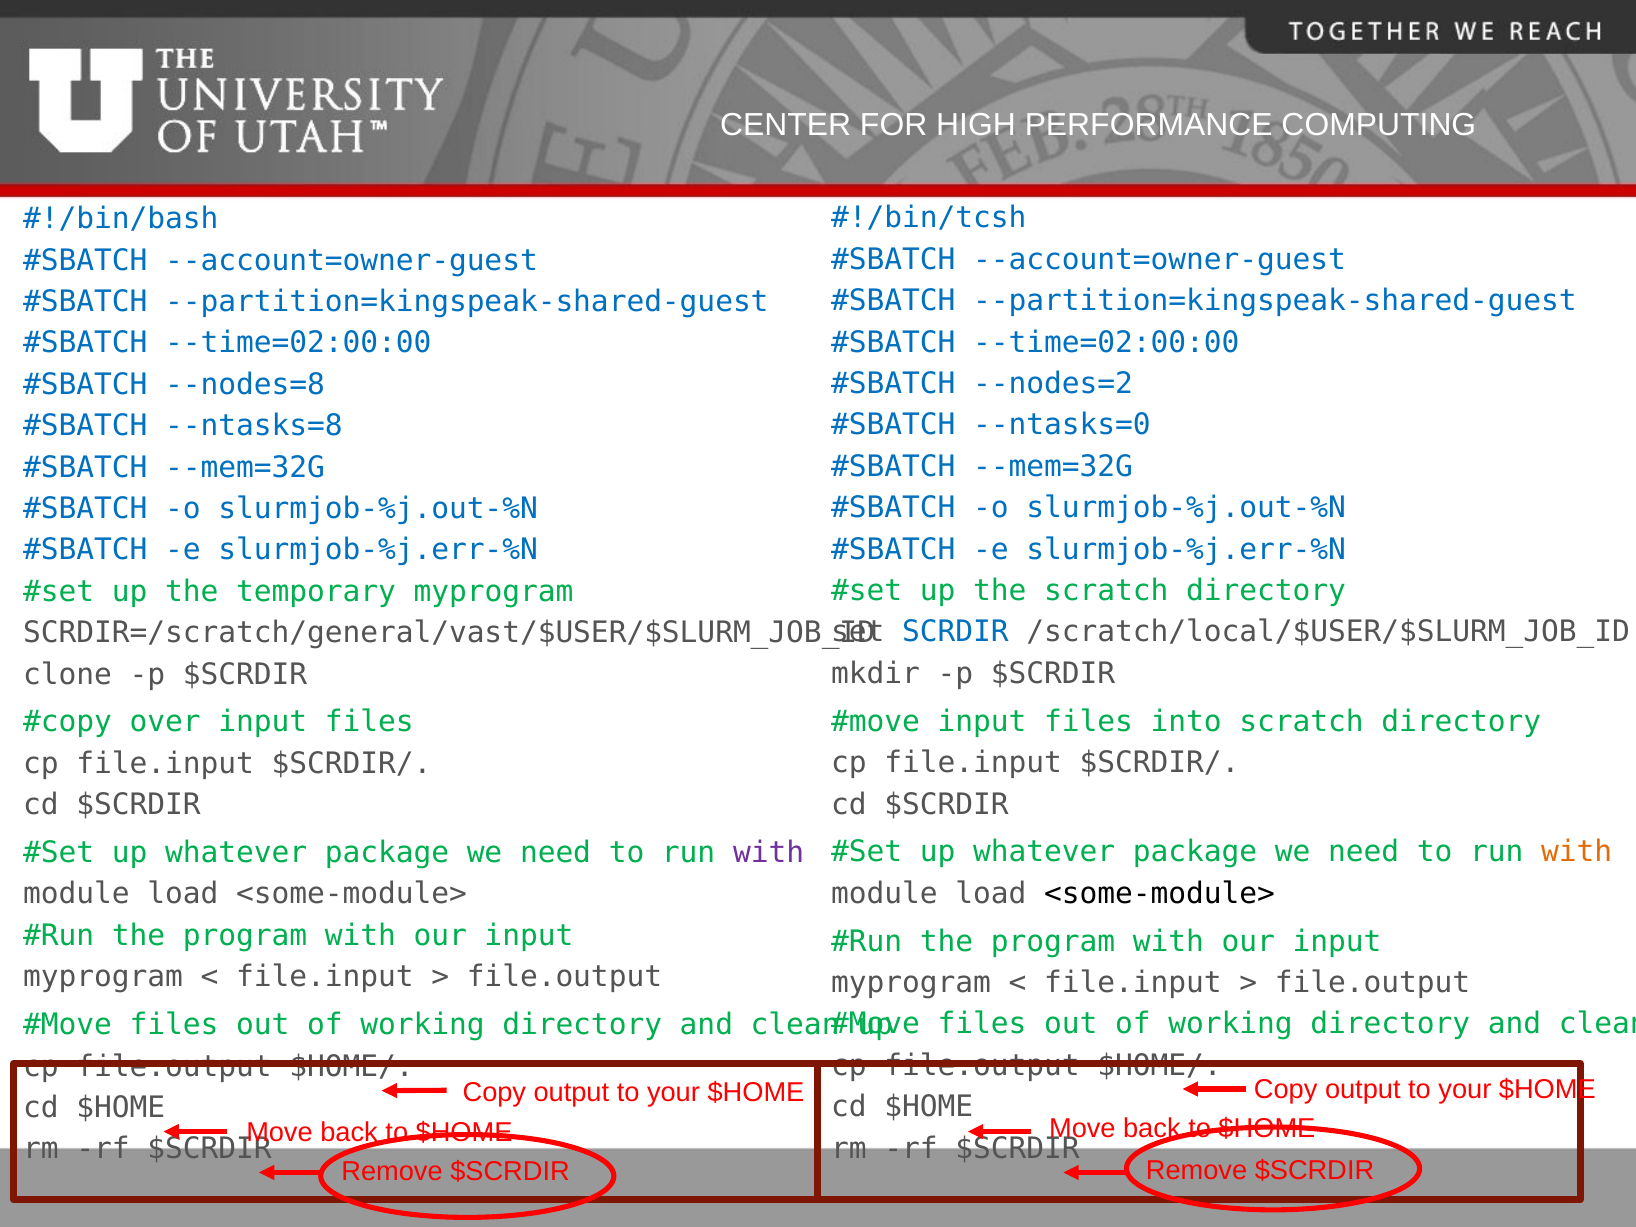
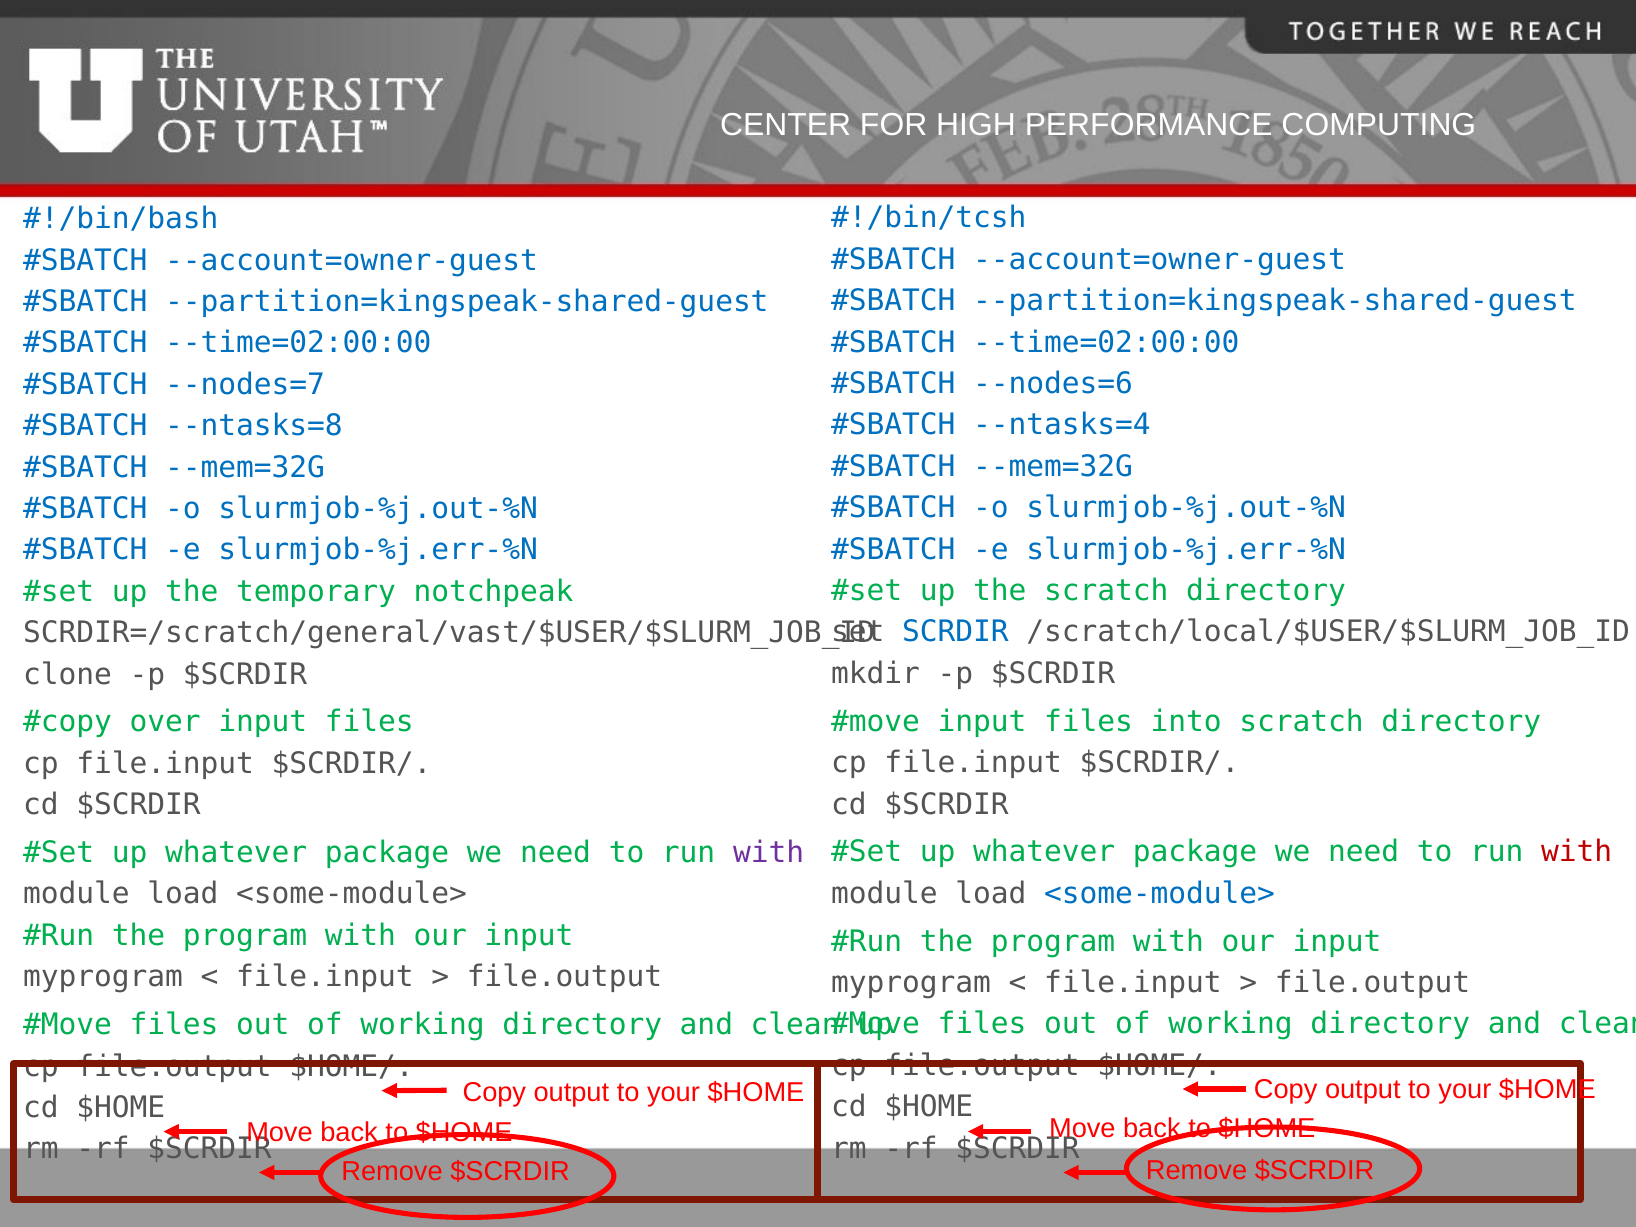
--nodes=2: --nodes=2 -> --nodes=6
--nodes=8: --nodes=8 -> --nodes=7
--ntasks=0: --ntasks=0 -> --ntasks=4
temporary myprogram: myprogram -> notchpeak
with at (1577, 852) colour: orange -> red
<some-module> at (1160, 893) colour: black -> blue
